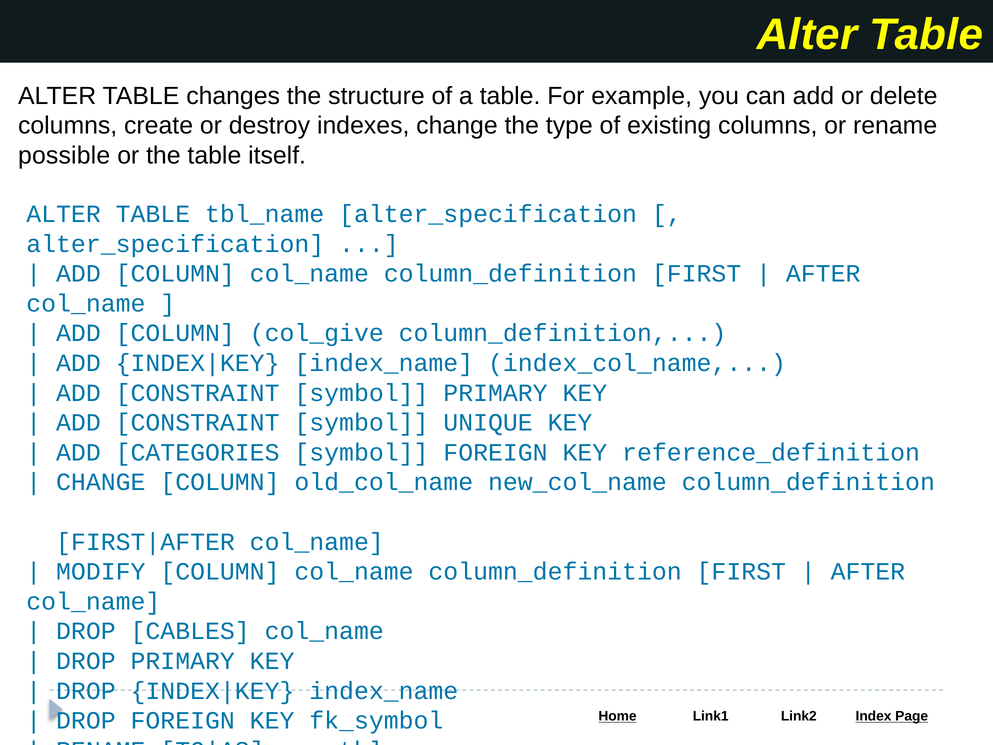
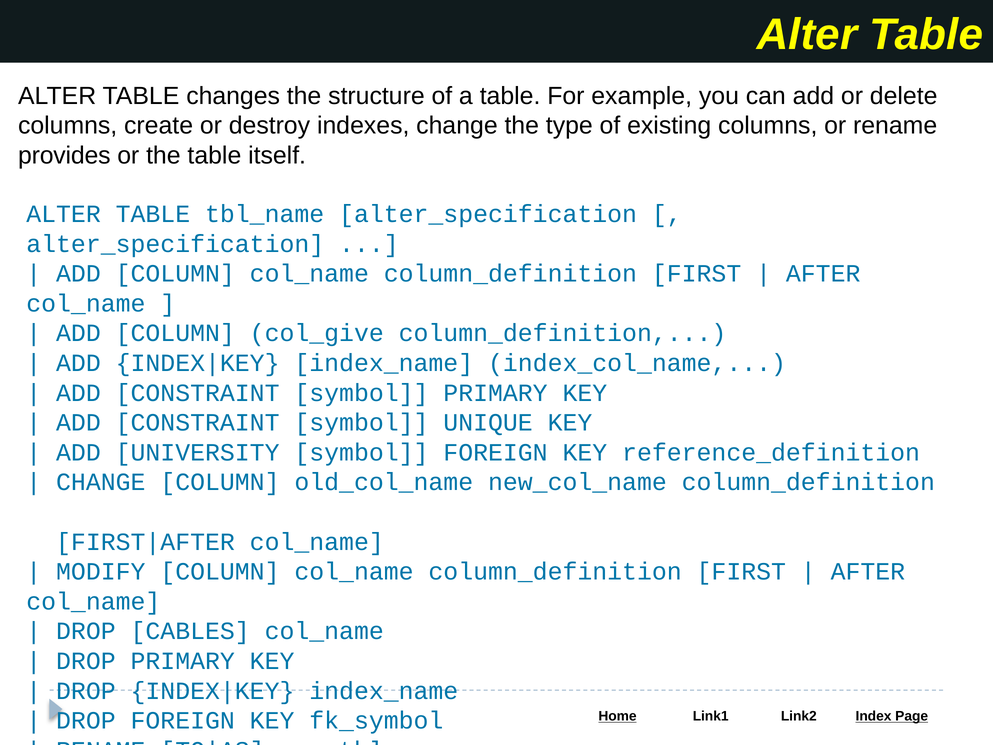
possible: possible -> provides
CATEGORIES: CATEGORIES -> UNIVERSITY
